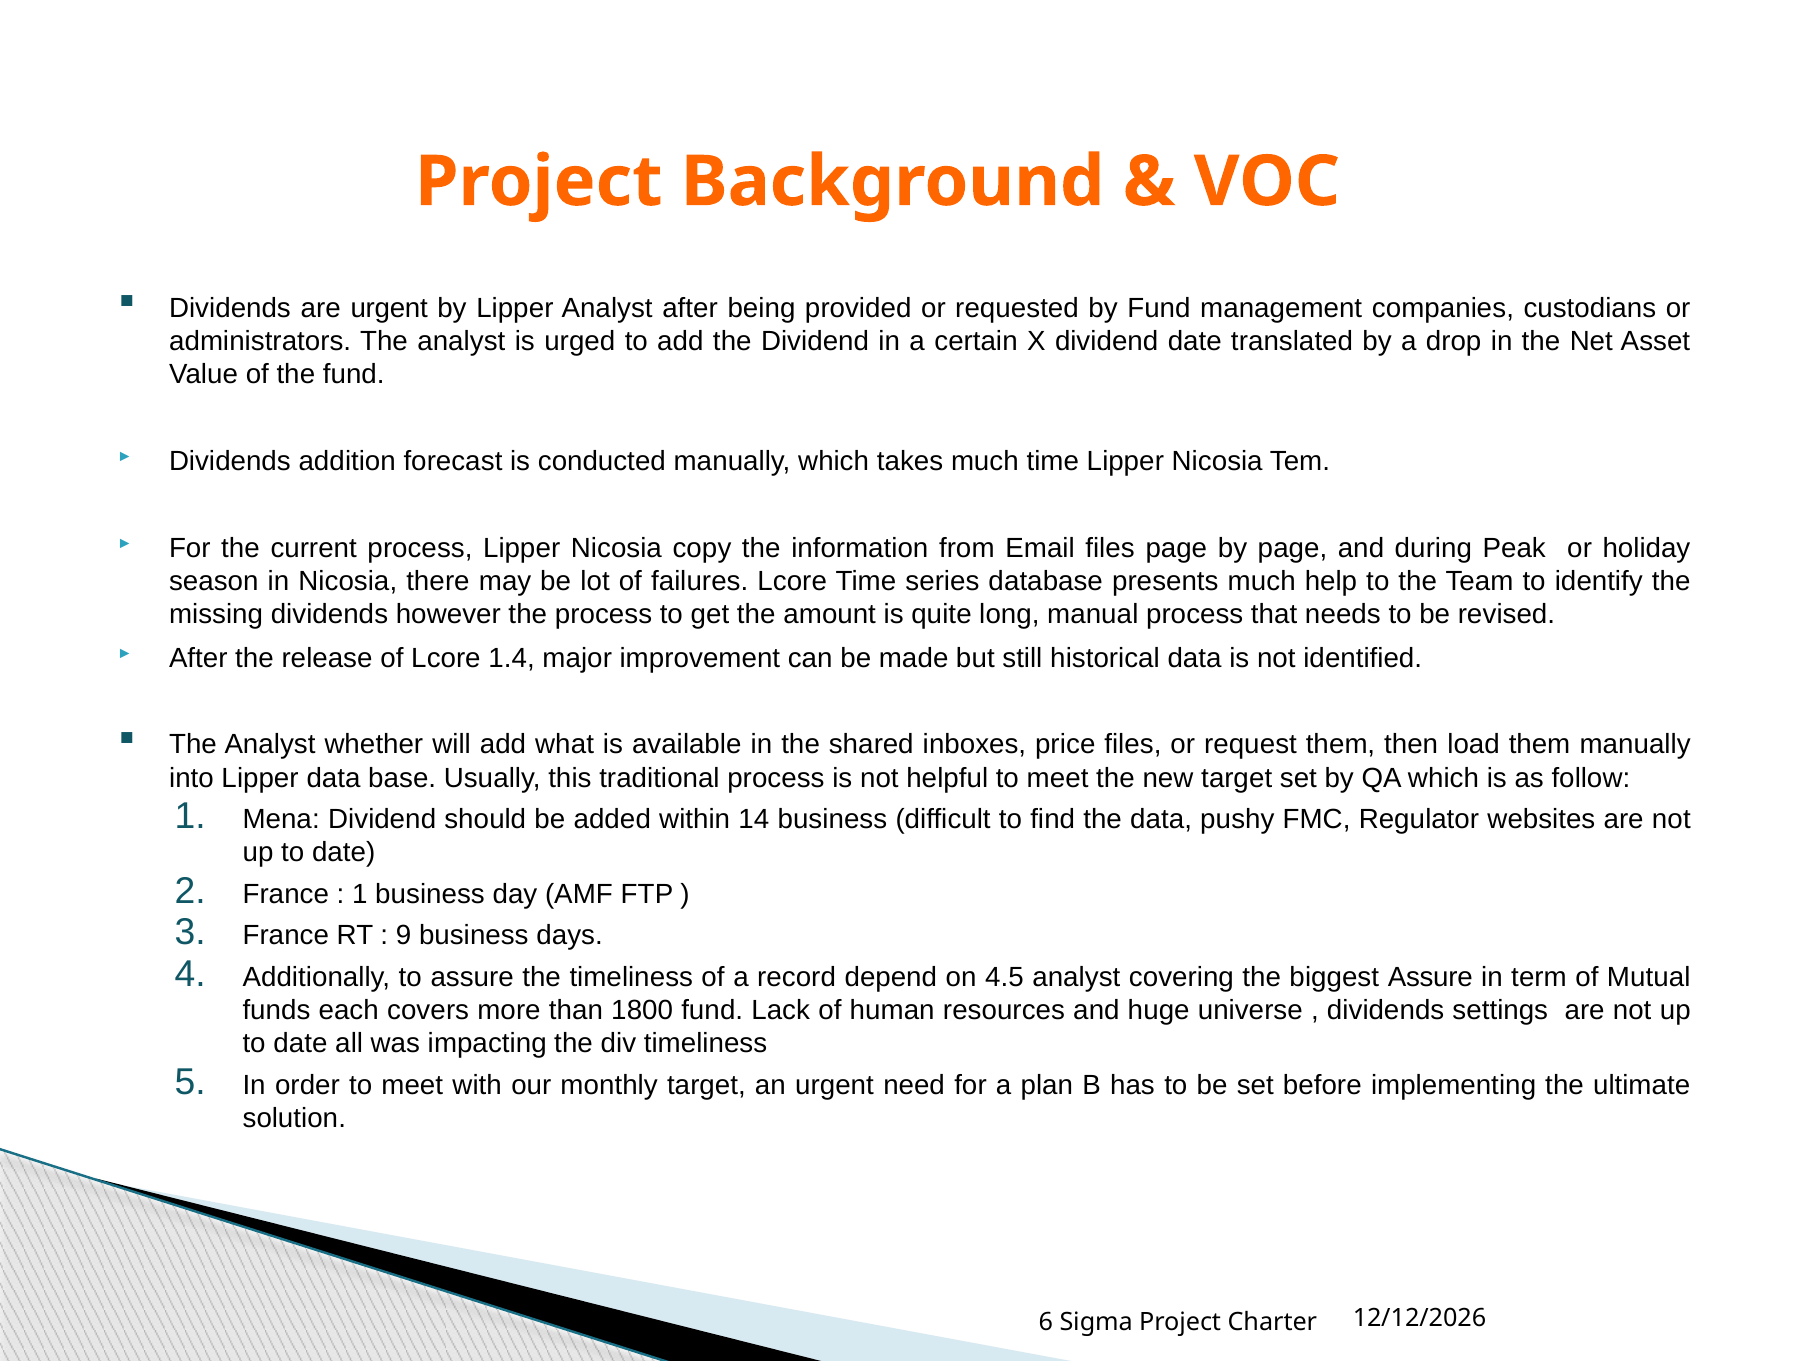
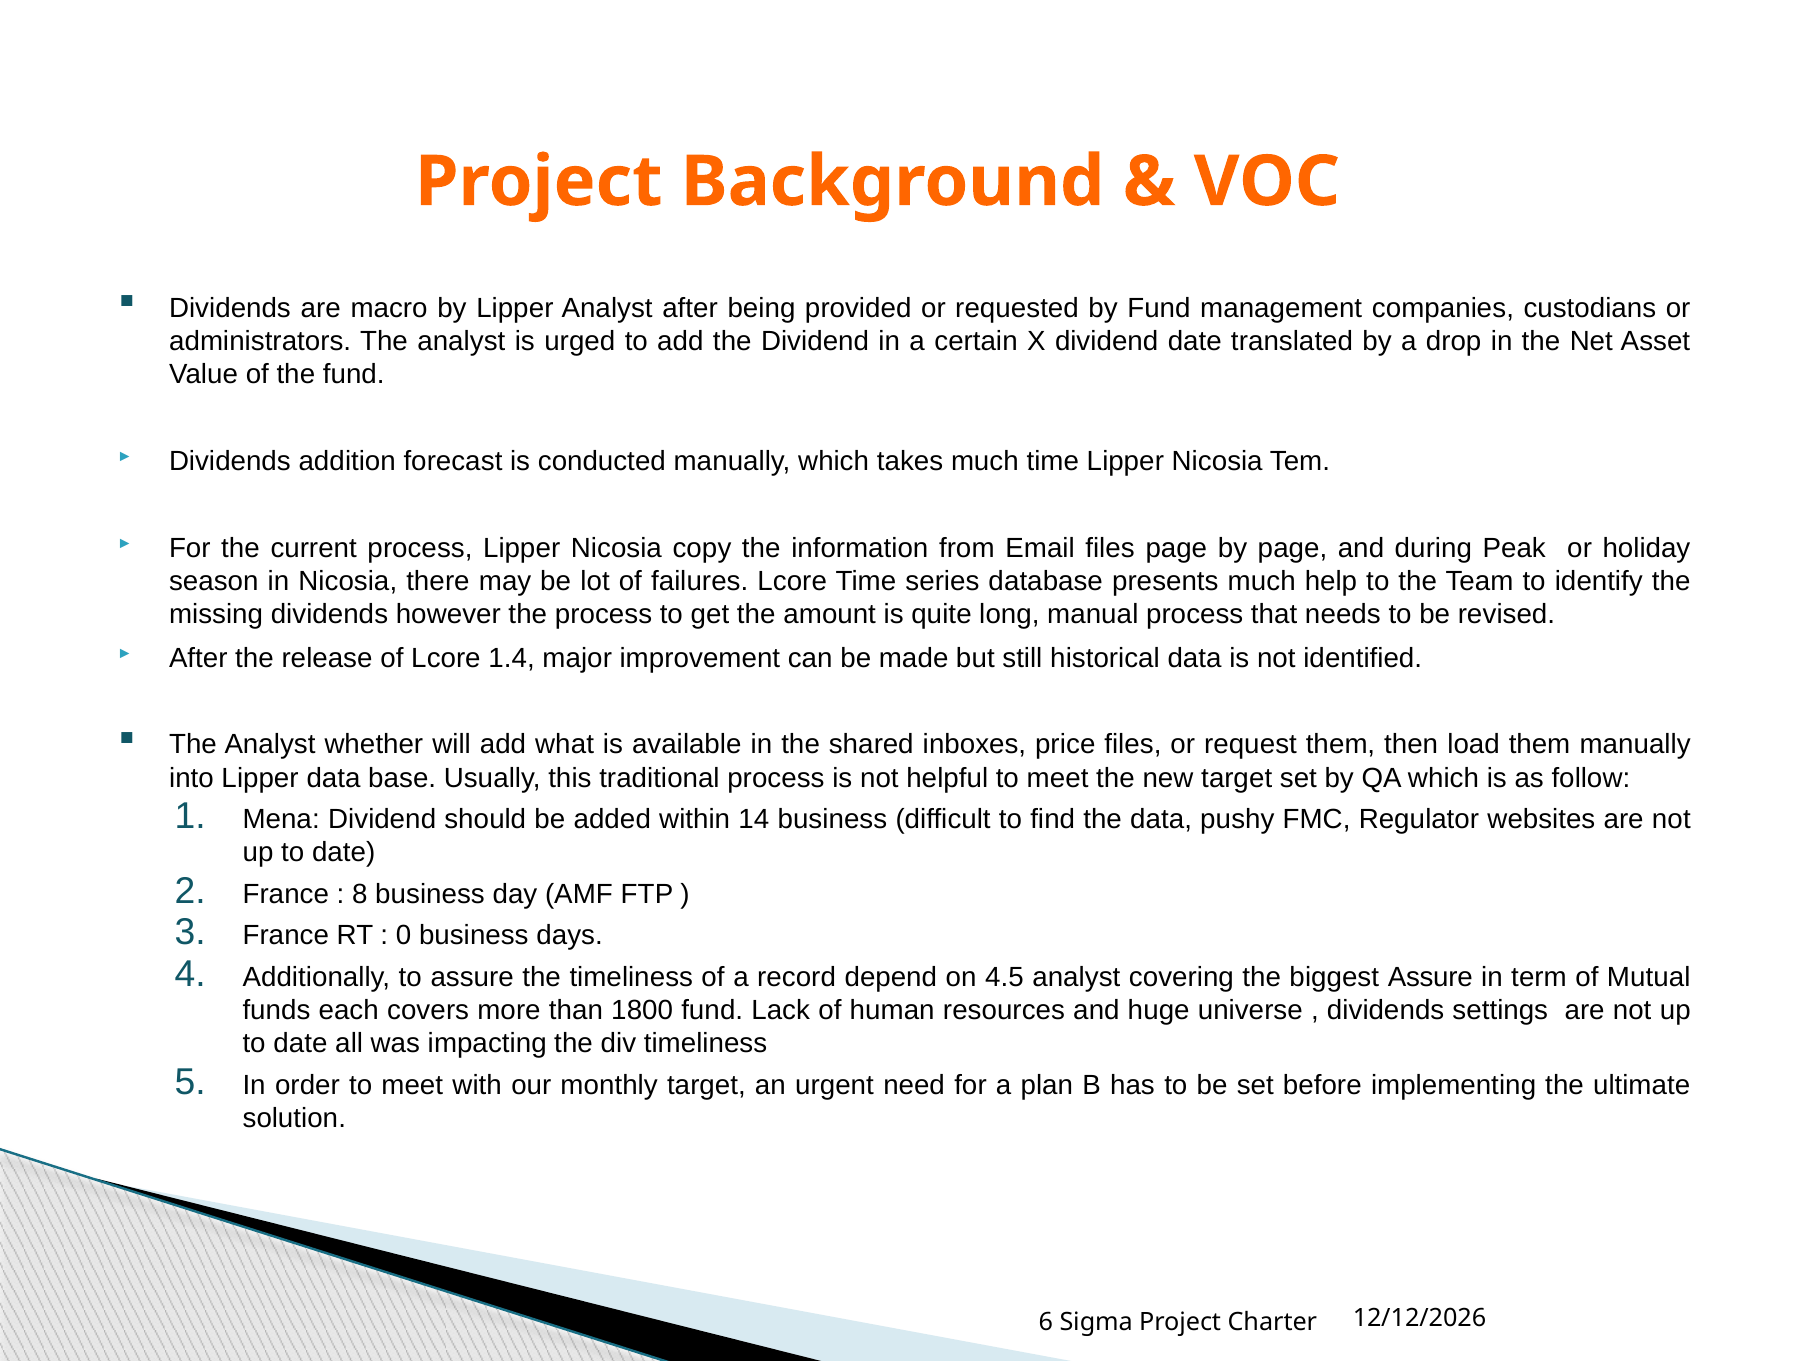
are urgent: urgent -> macro
1 at (360, 894): 1 -> 8
9: 9 -> 0
